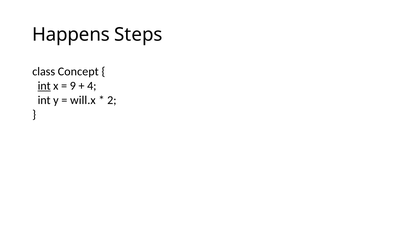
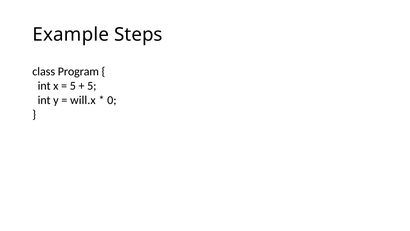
Happens: Happens -> Example
Concept: Concept -> Program
int at (44, 86) underline: present -> none
9 at (73, 86): 9 -> 5
4 at (92, 86): 4 -> 5
2: 2 -> 0
